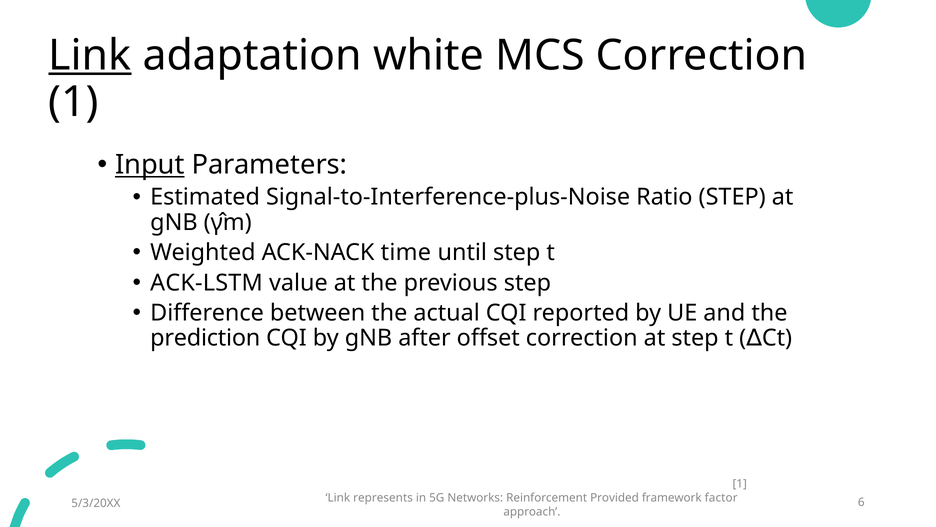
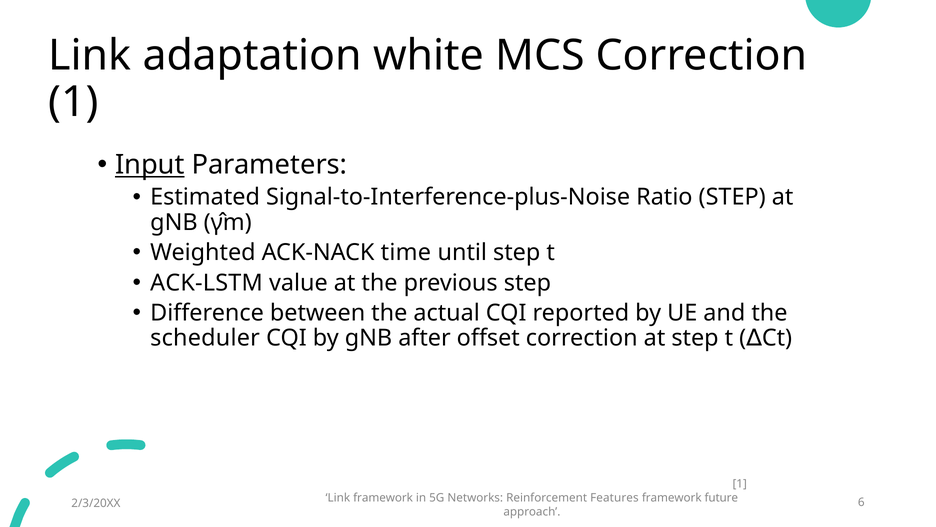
Link at (90, 55) underline: present -> none
prediction: prediction -> scheduler
Link represents: represents -> framework
Provided: Provided -> Features
factor: factor -> future
5/3/20XX: 5/3/20XX -> 2/3/20XX
